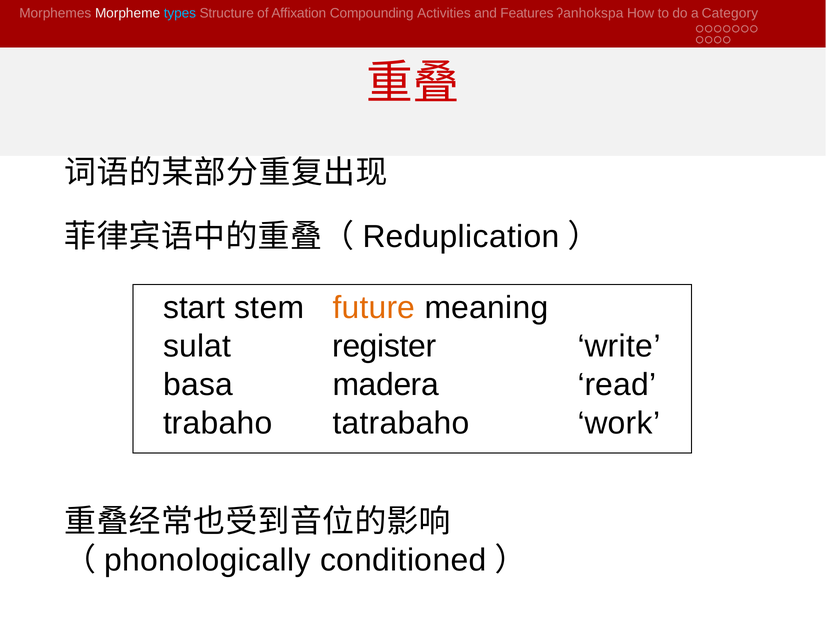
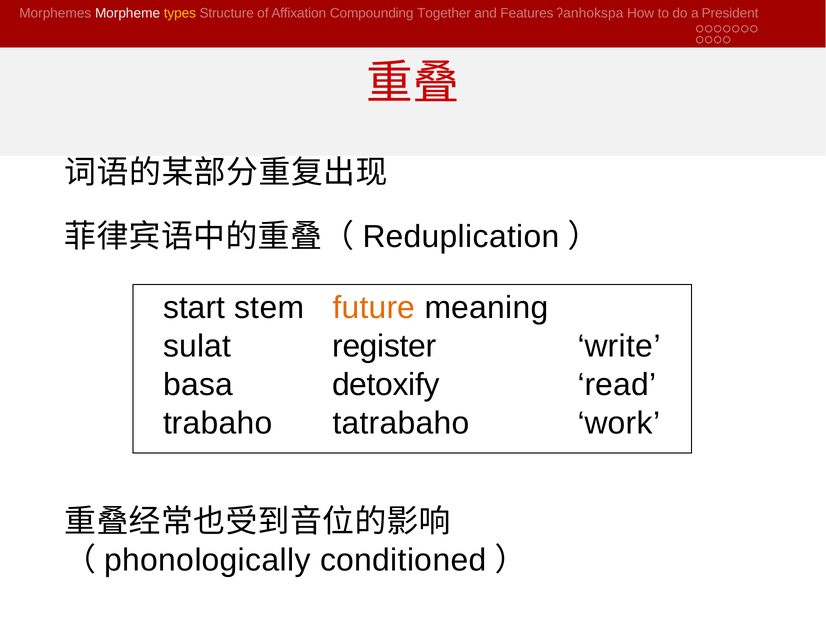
types colour: light blue -> yellow
Activities: Activities -> Together
Category: Category -> President
madera: madera -> detoxify
